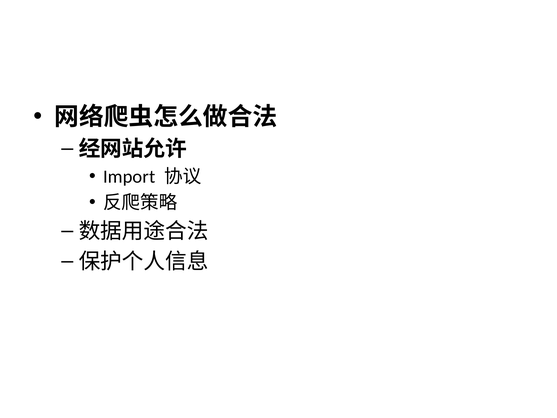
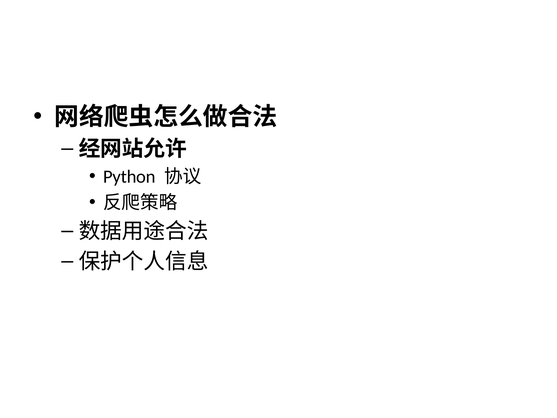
Import: Import -> Python
